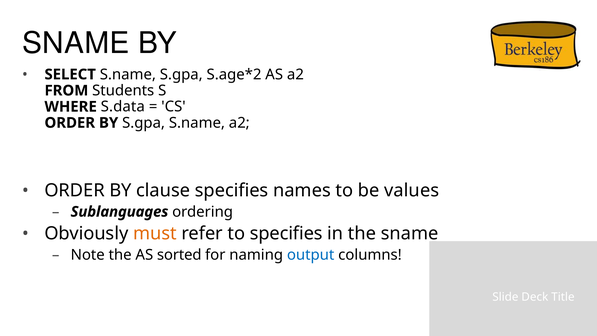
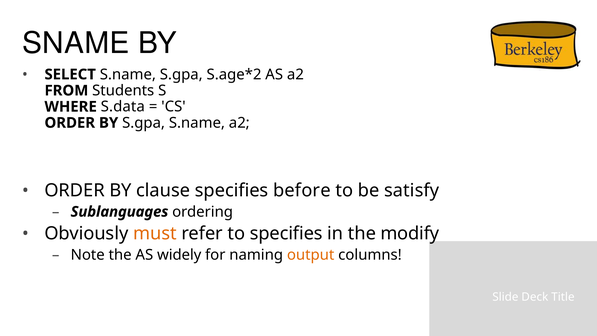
names: names -> before
values: values -> satisfy
the sname: sname -> modify
sorted: sorted -> widely
output colour: blue -> orange
